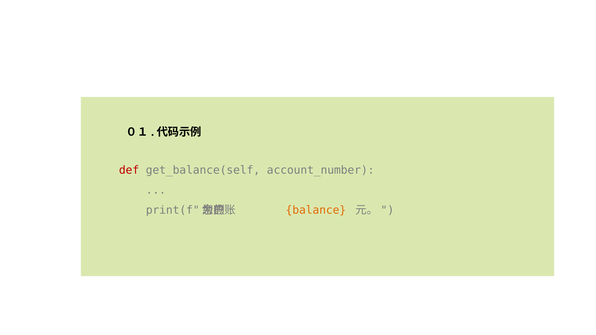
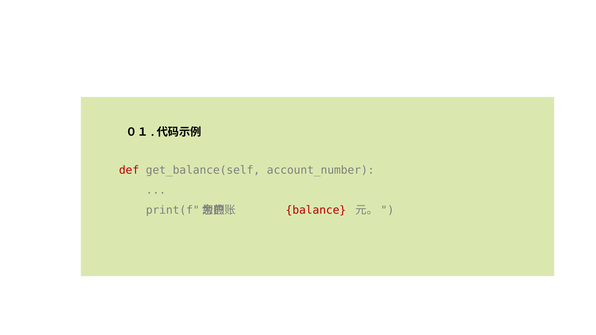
balance colour: orange -> red
